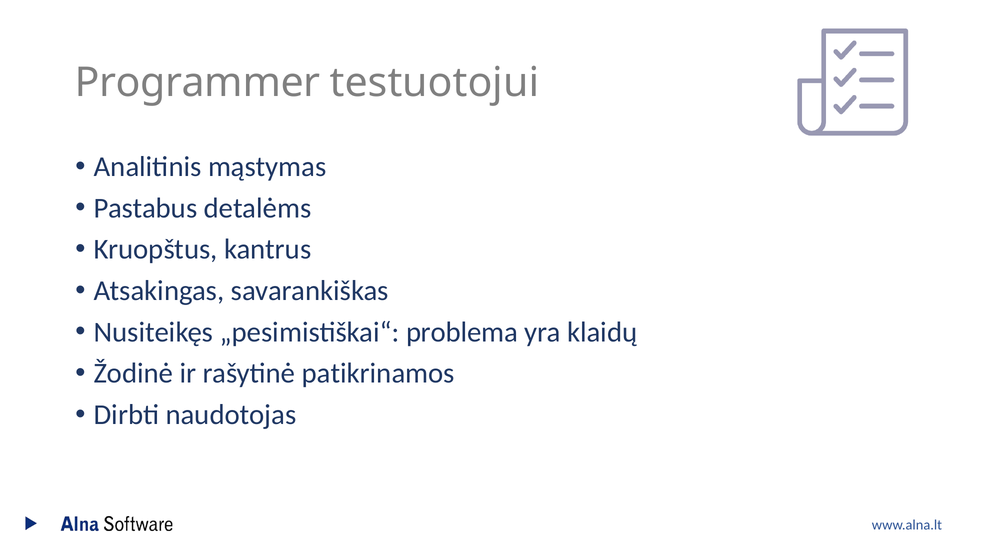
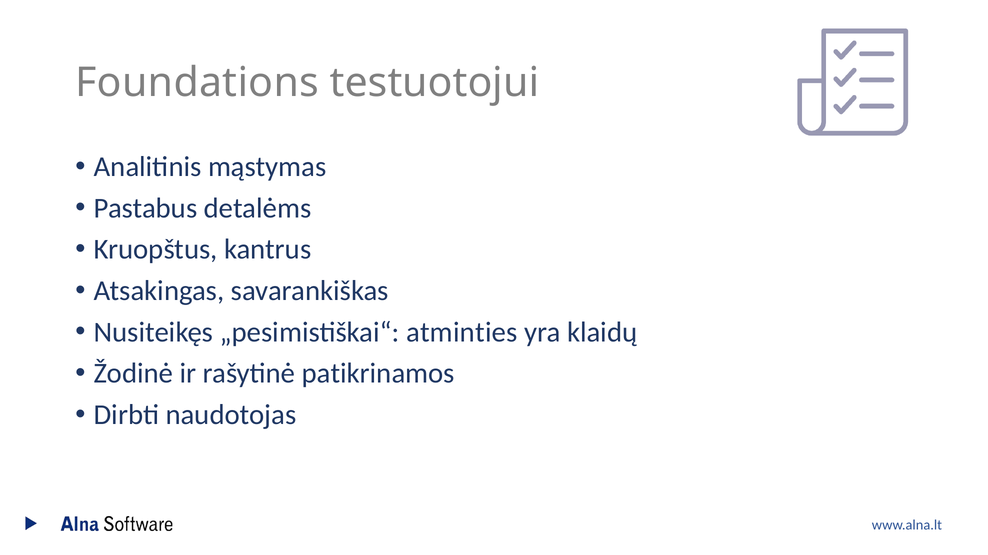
Programmer: Programmer -> Foundations
problema: problema -> atminties
